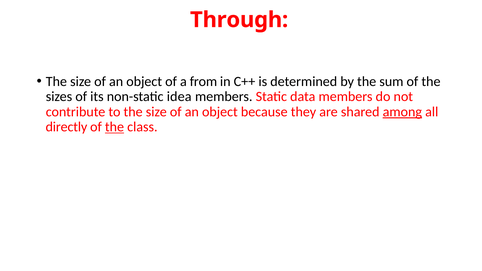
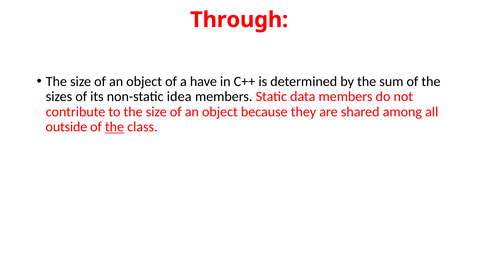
from: from -> have
among underline: present -> none
directly: directly -> outside
